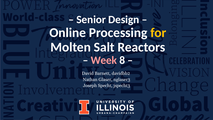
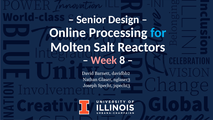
for colour: yellow -> light blue
